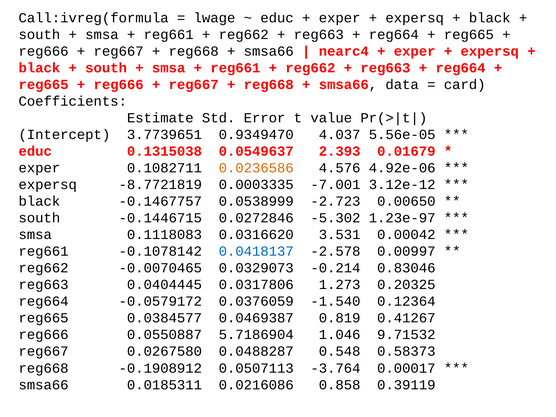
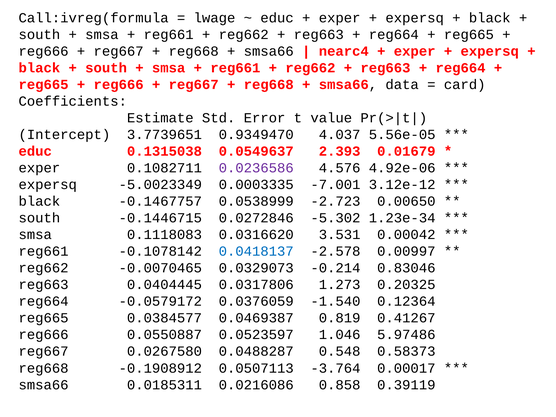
0.0236586 colour: orange -> purple
-8.7721819: -8.7721819 -> -5.0023349
1.23e-97: 1.23e-97 -> 1.23e-34
5.7186904: 5.7186904 -> 0.0523597
9.71532: 9.71532 -> 5.97486
